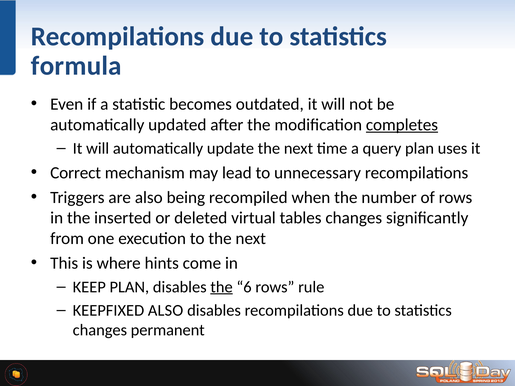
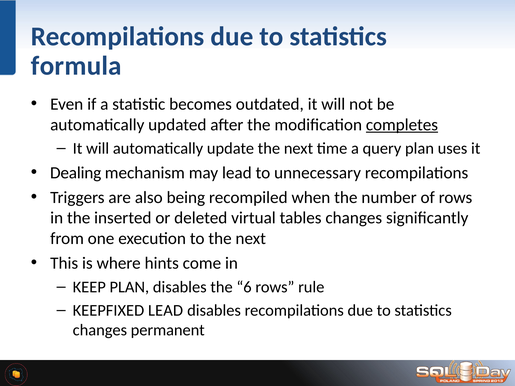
Correct: Correct -> Dealing
the at (222, 287) underline: present -> none
KEEPFIXED ALSO: ALSO -> LEAD
